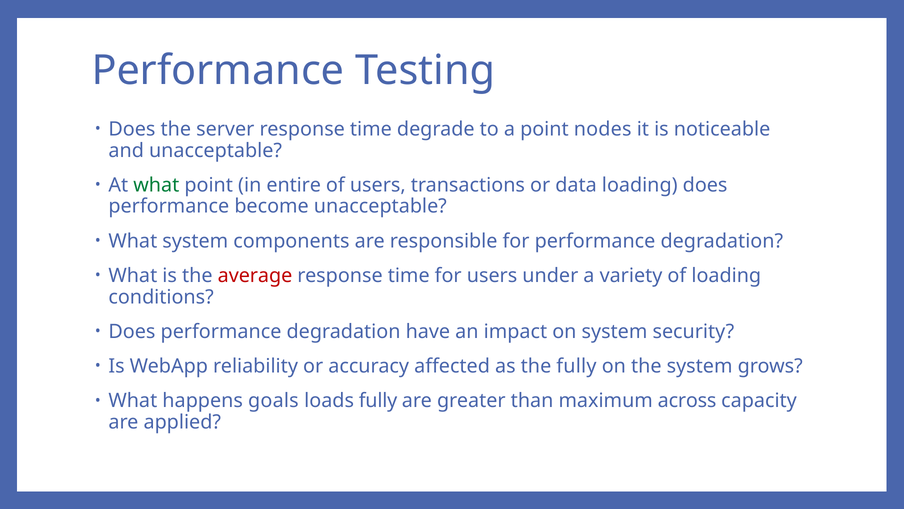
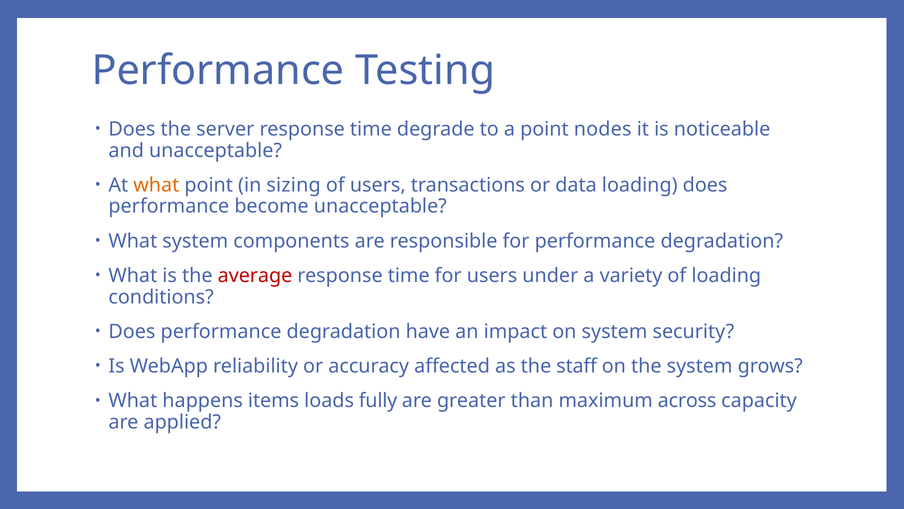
what at (156, 185) colour: green -> orange
entire: entire -> sizing
the fully: fully -> staff
goals: goals -> items
